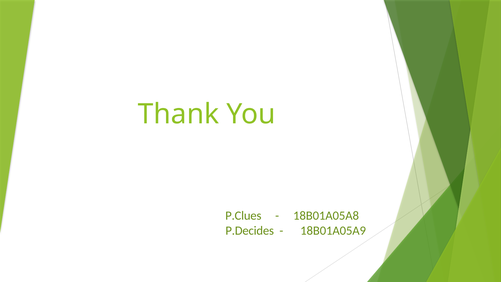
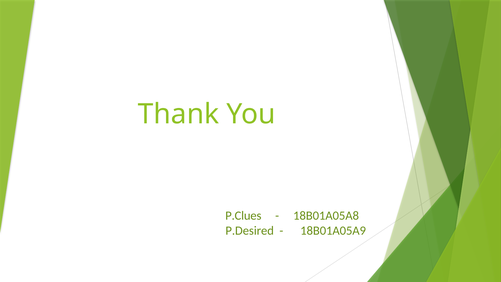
P.Decides: P.Decides -> P.Desired
